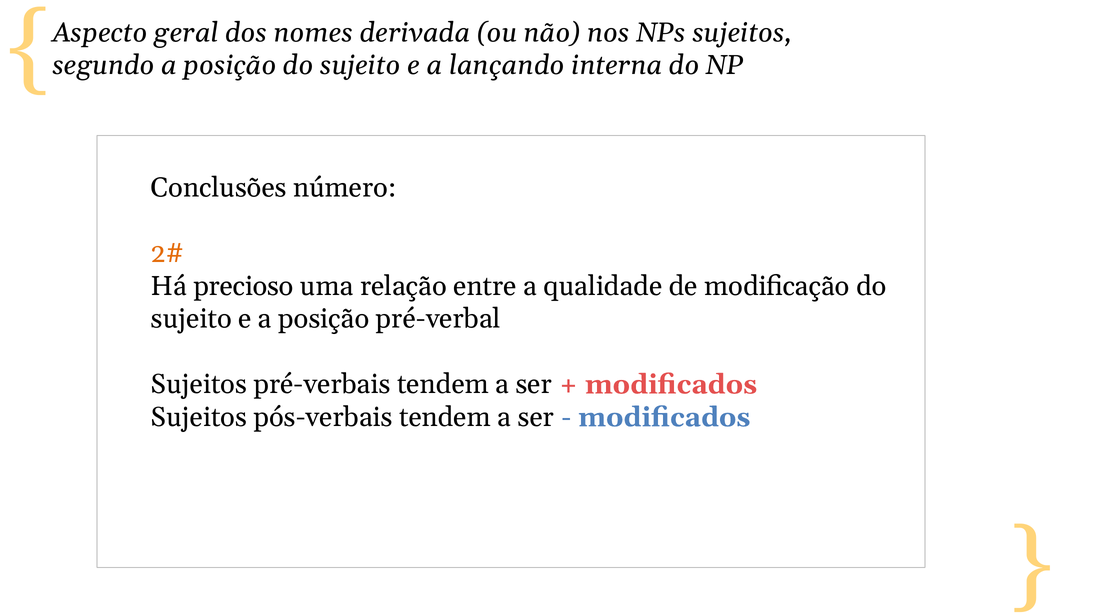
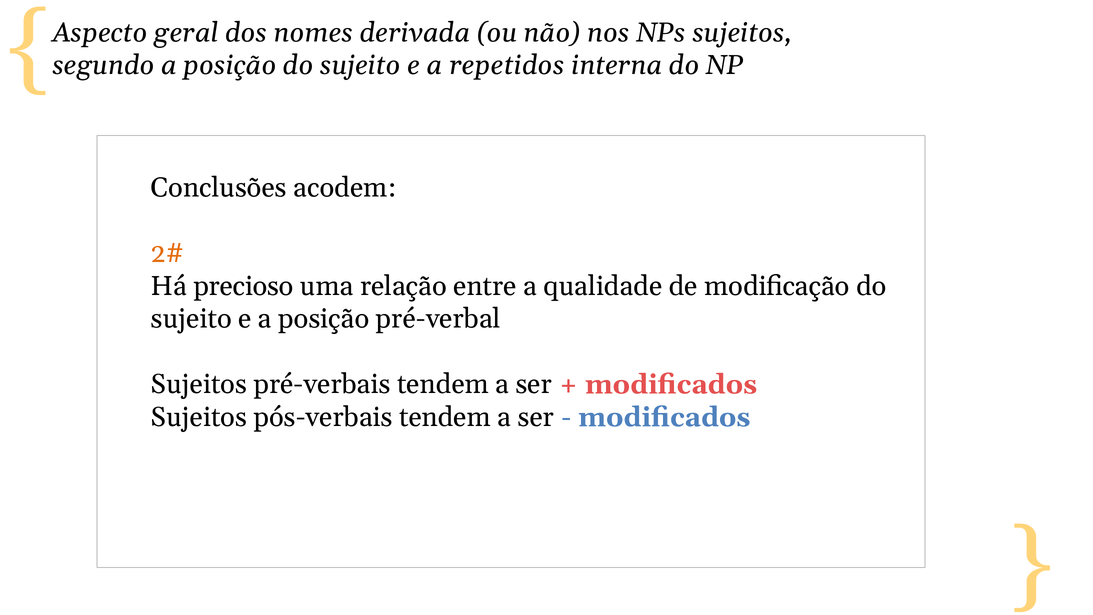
lançando: lançando -> repetidos
número: número -> acodem
